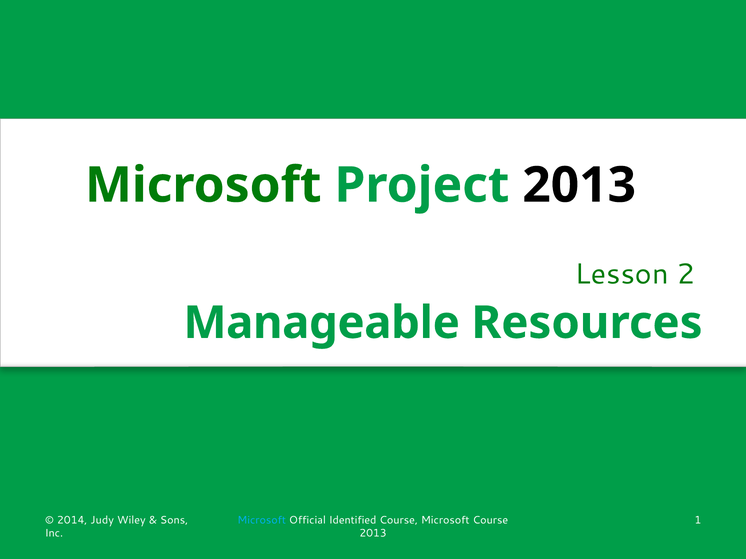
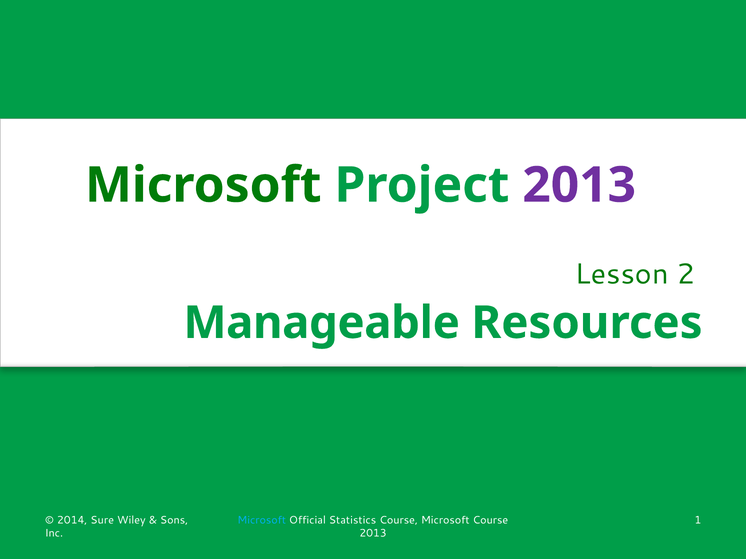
2013 at (579, 186) colour: black -> purple
Judy: Judy -> Sure
Identified: Identified -> Statistics
